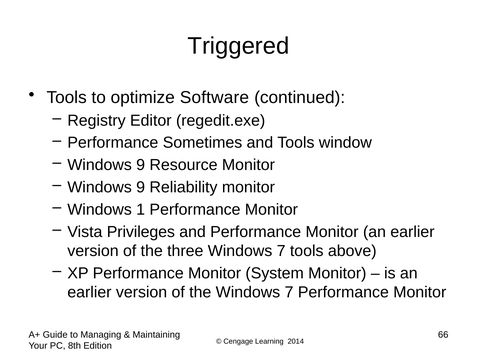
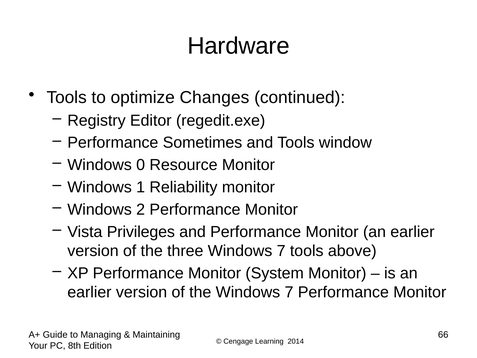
Triggered: Triggered -> Hardware
Software: Software -> Changes
9 at (141, 165): 9 -> 0
9 at (141, 187): 9 -> 1
1: 1 -> 2
